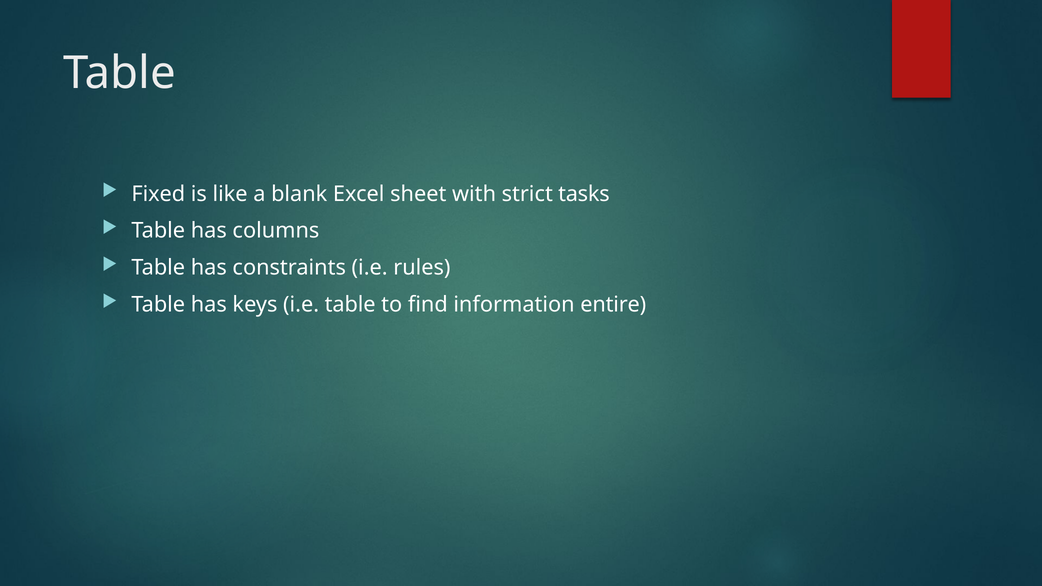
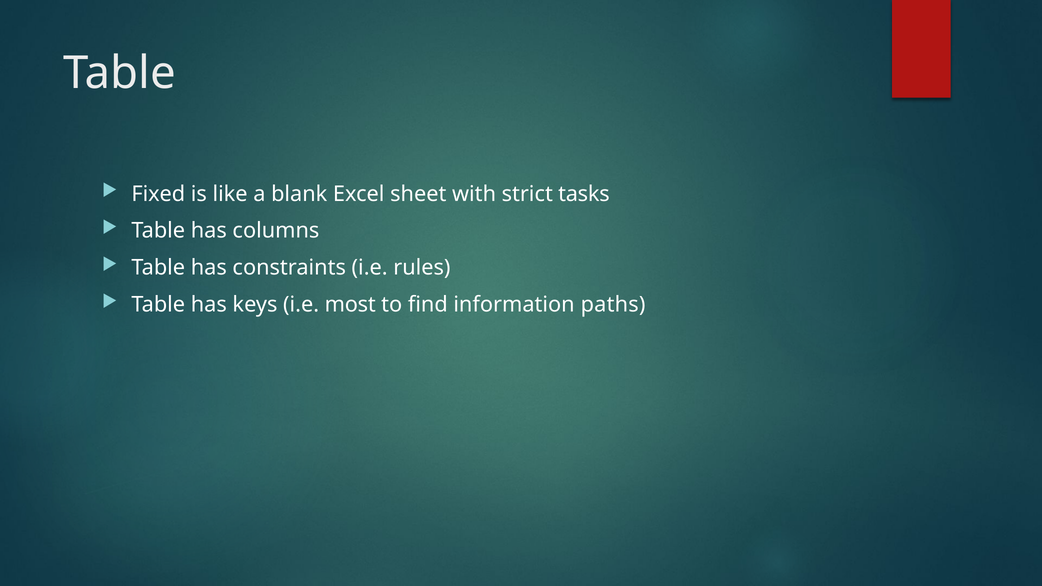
i.e table: table -> most
entire: entire -> paths
